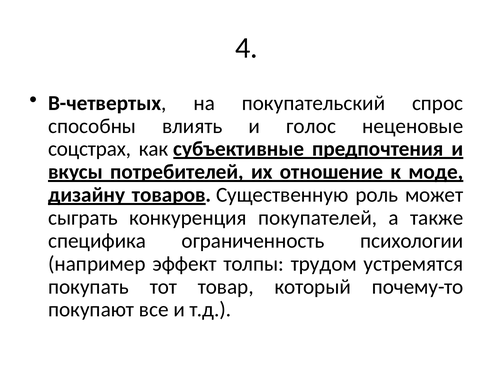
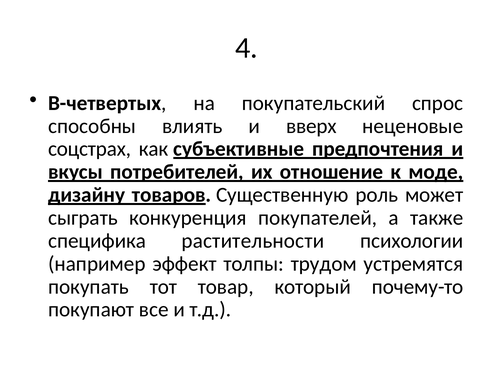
голос: голос -> вверх
ограниченность: ограниченность -> растительности
